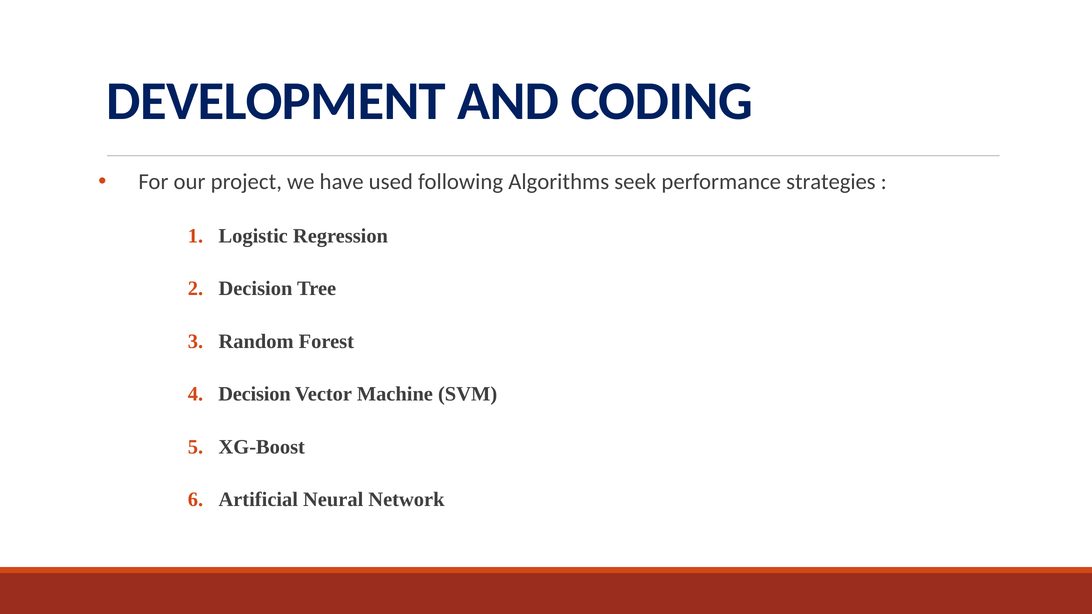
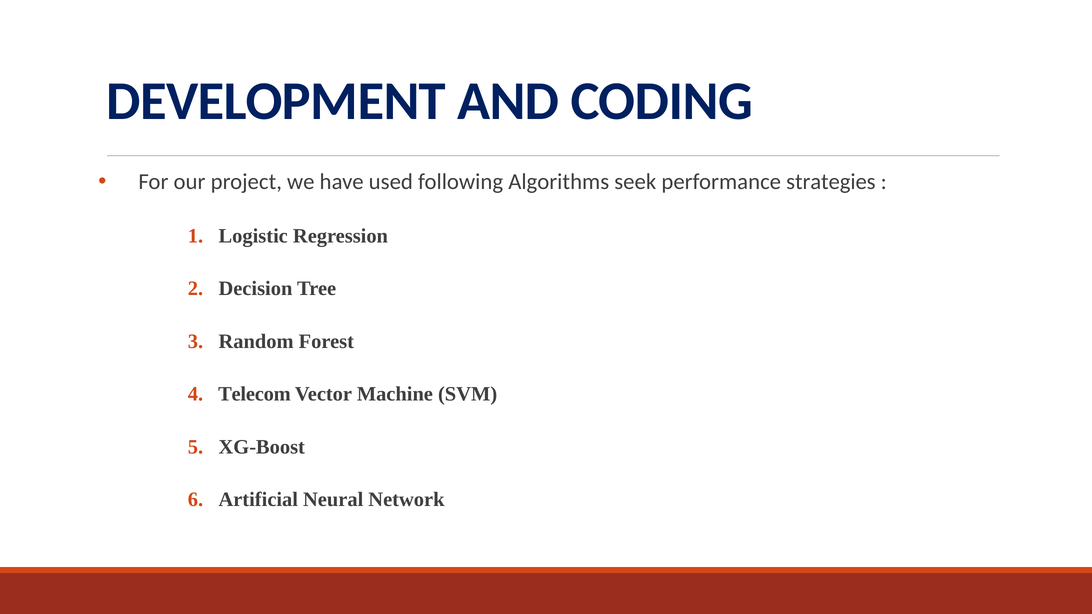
Decision at (254, 394): Decision -> Telecom
